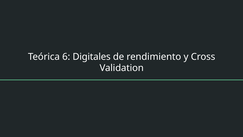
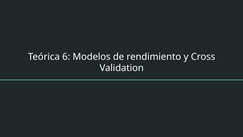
Digitales: Digitales -> Modelos
